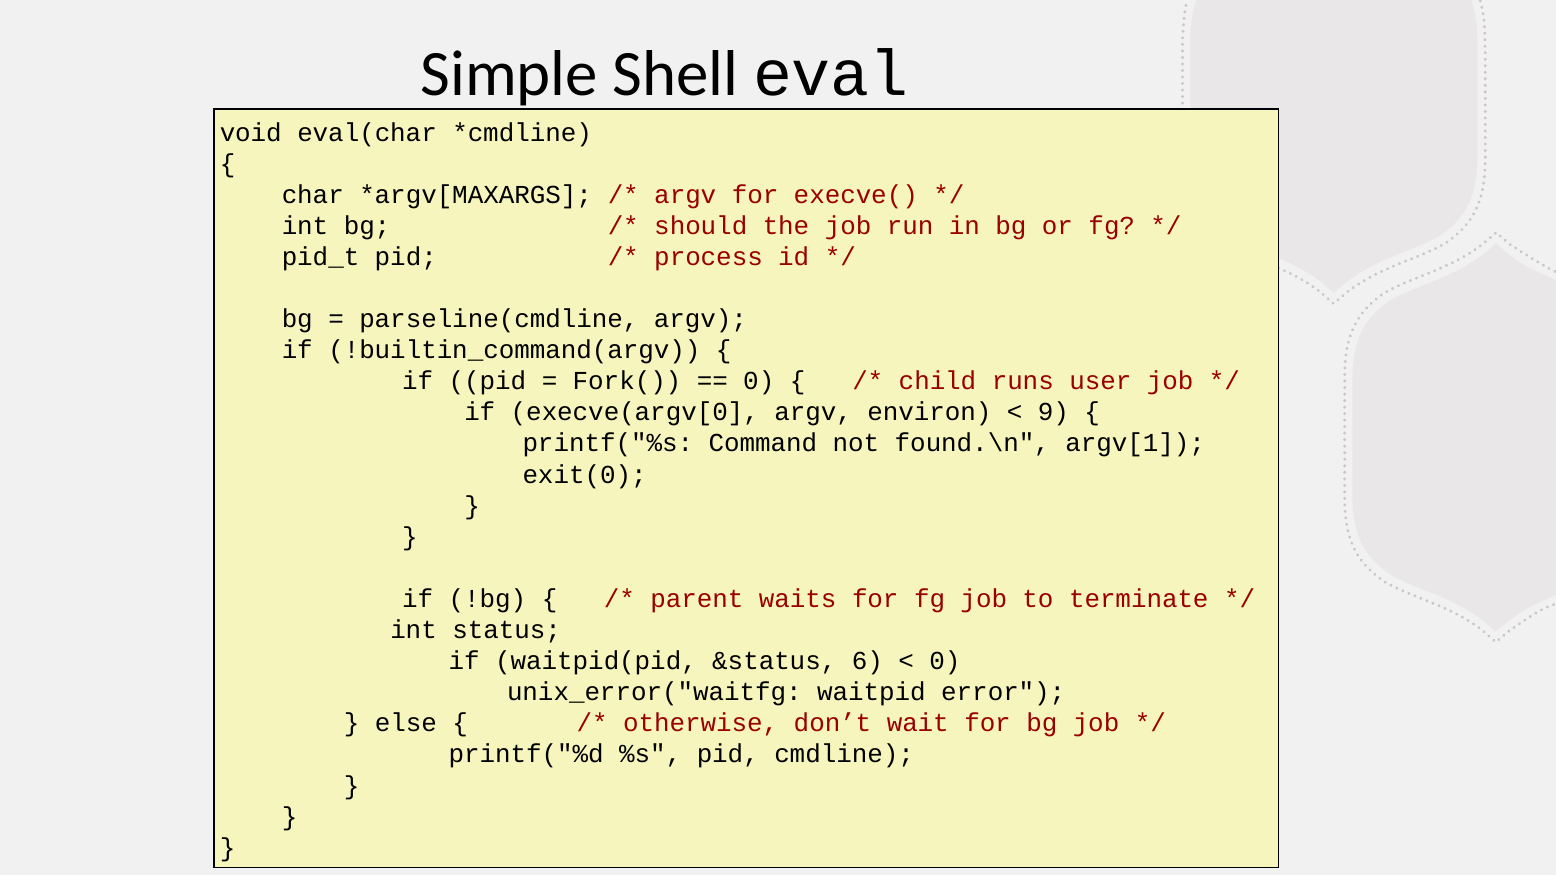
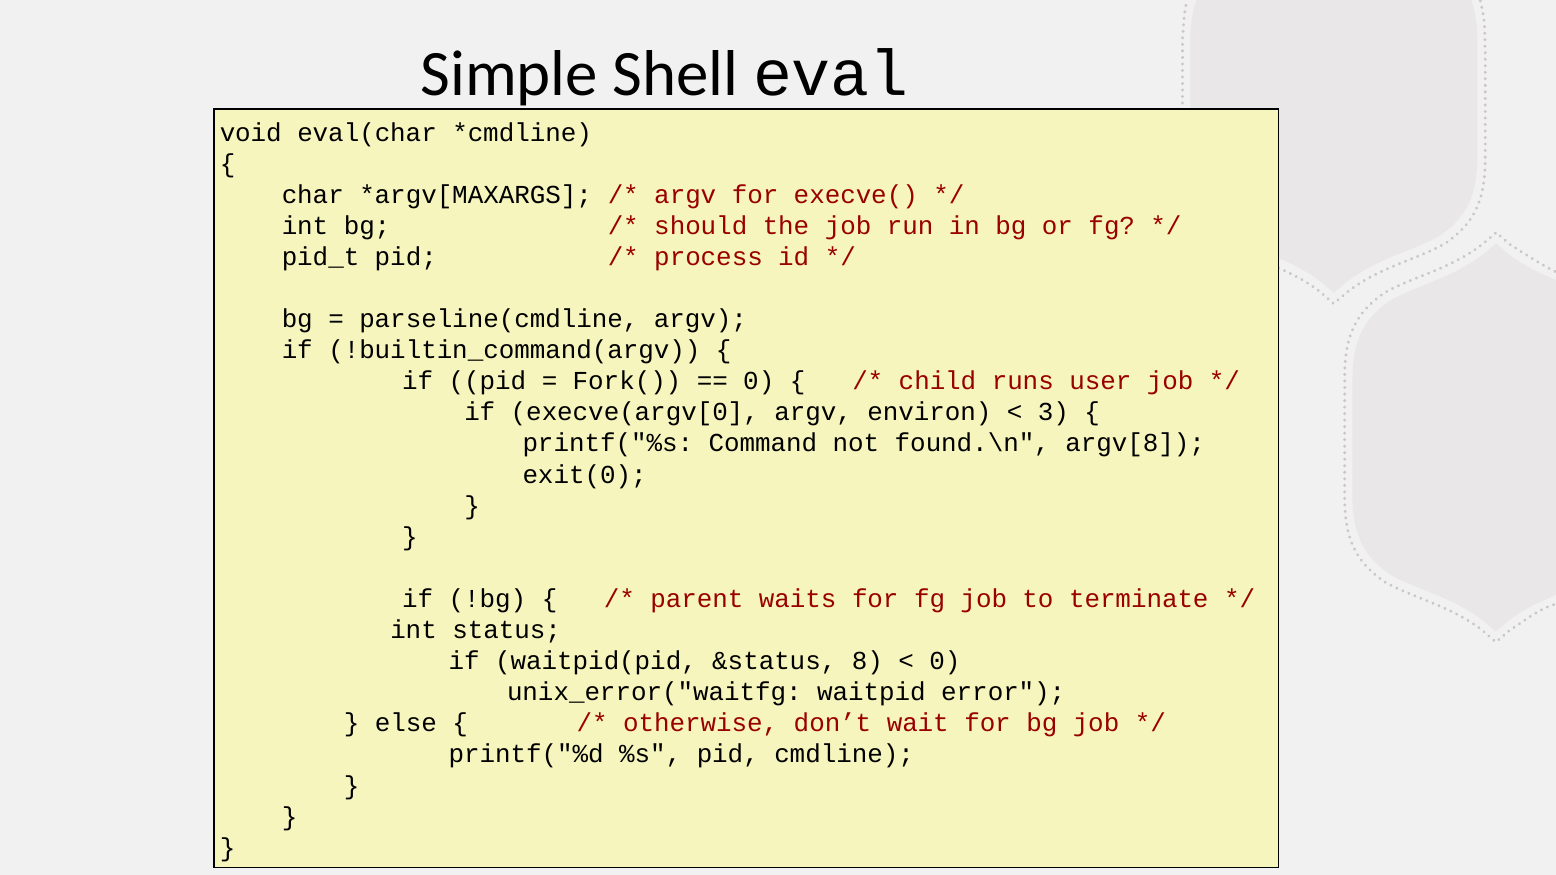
9: 9 -> 3
argv[1: argv[1 -> argv[8
6: 6 -> 8
